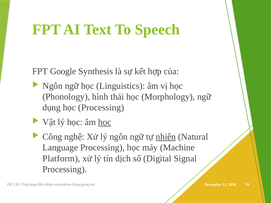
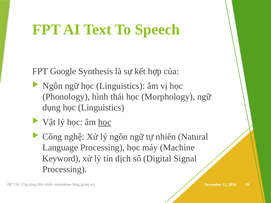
dụng học Processing: Processing -> Linguistics
nhiên underline: present -> none
Platform: Platform -> Keyword
